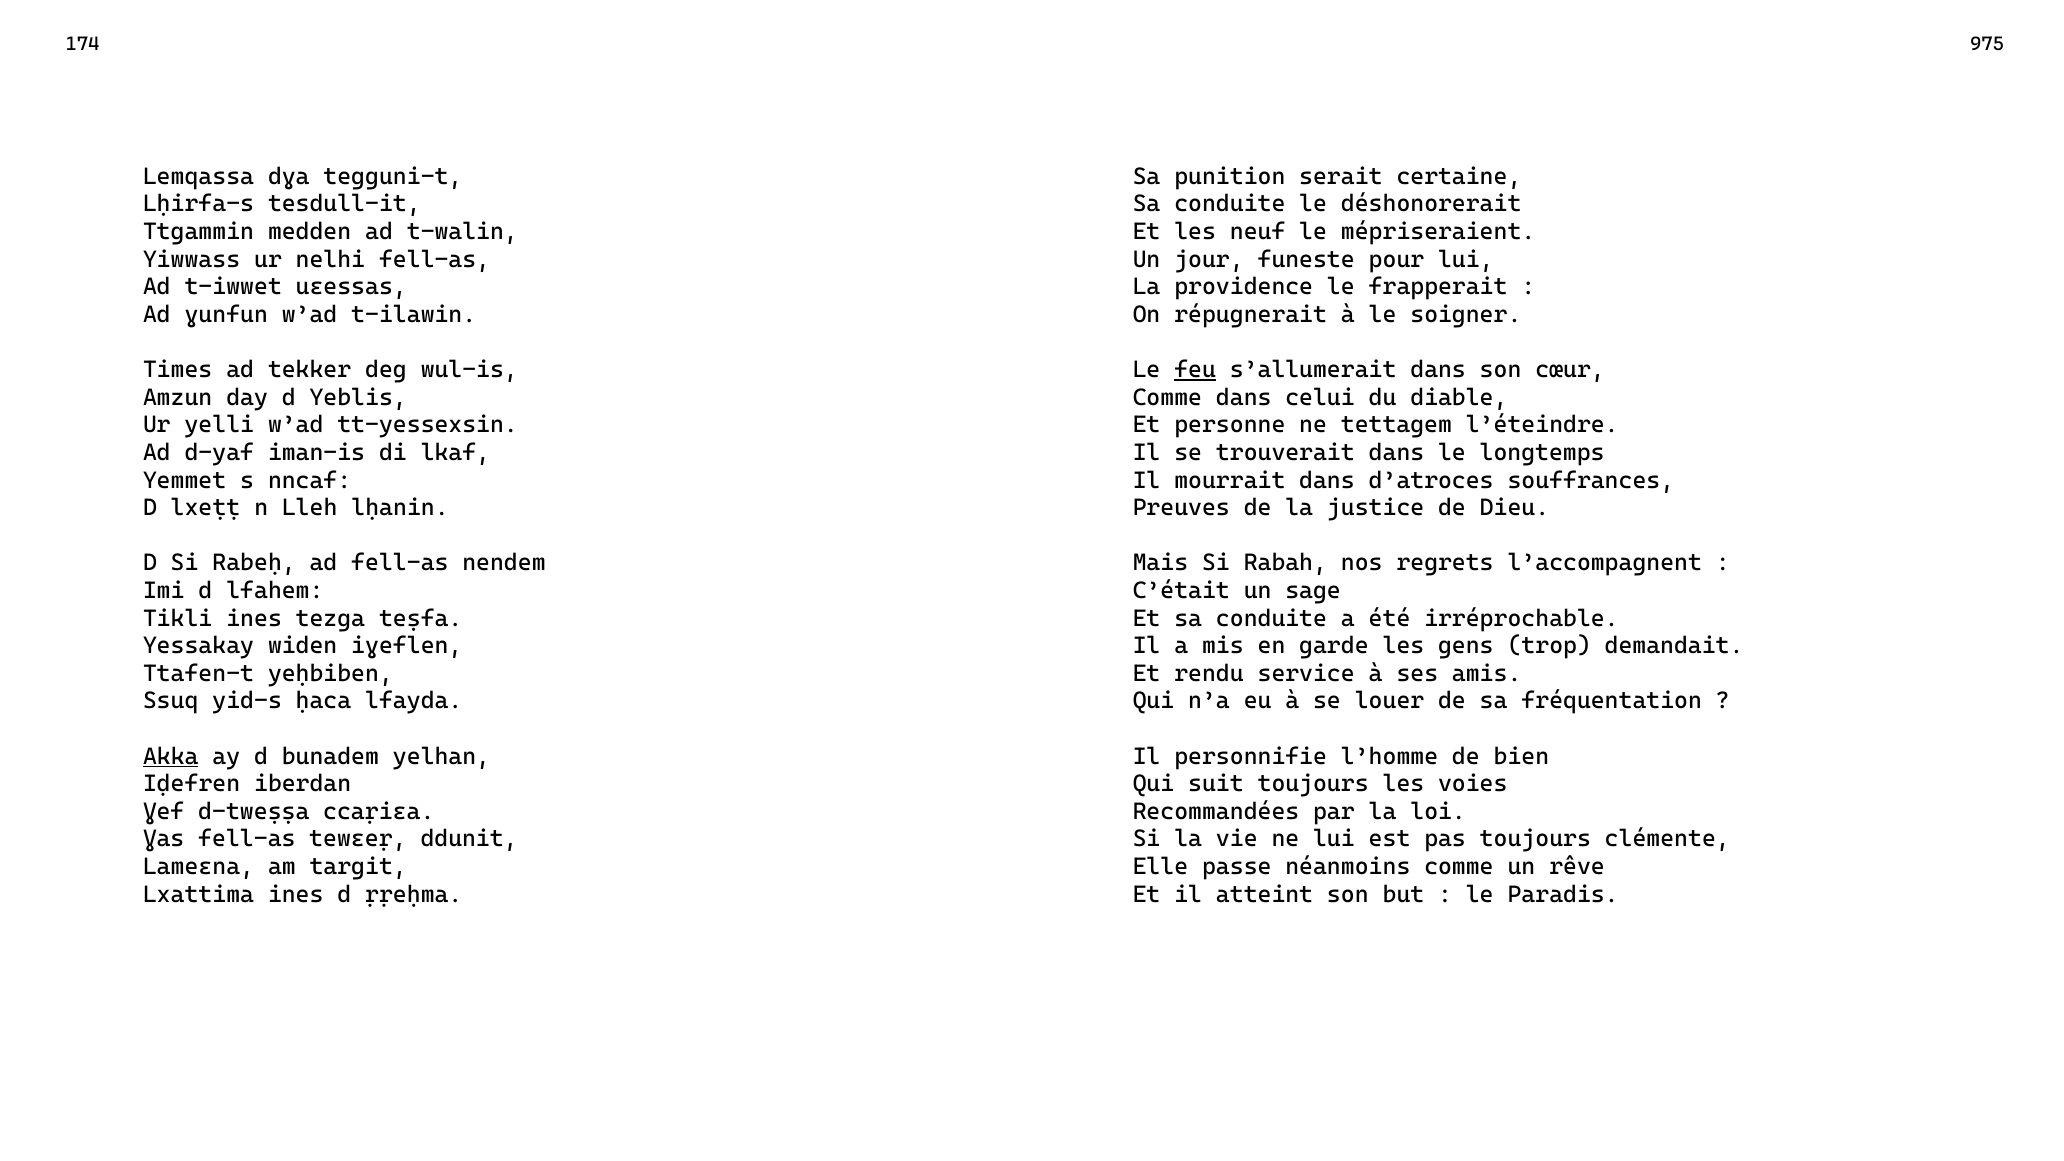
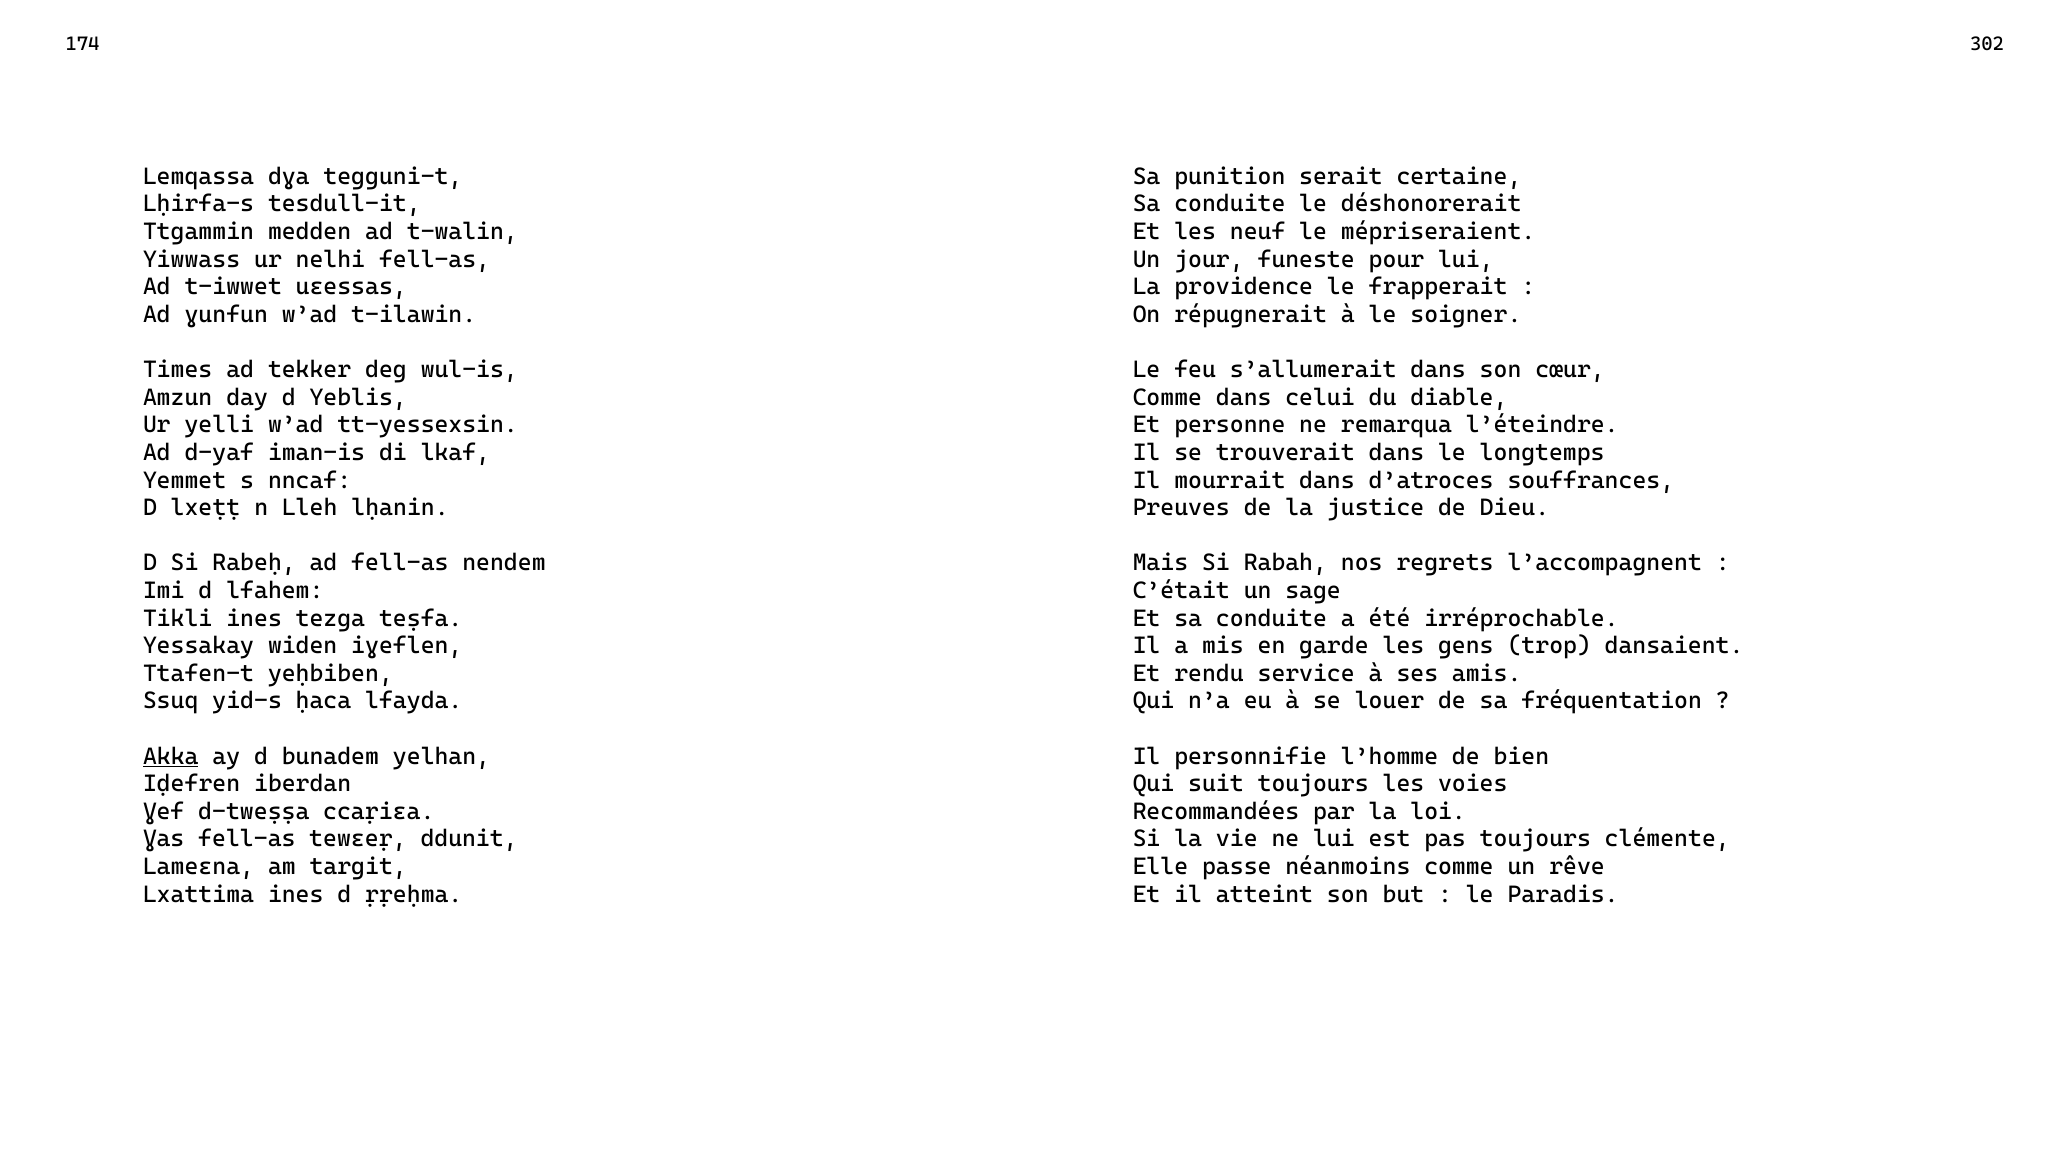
975: 975 -> 302
feu underline: present -> none
tettagem: tettagem -> remarqua
demandait: demandait -> dansaient
